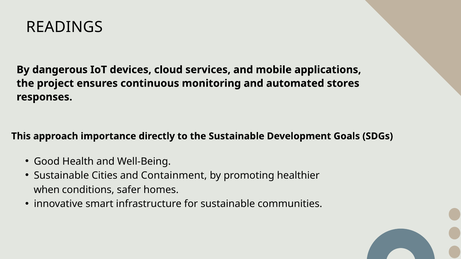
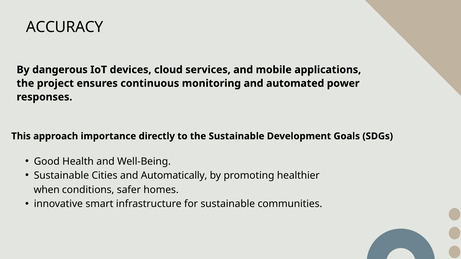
READINGS: READINGS -> ACCURACY
stores: stores -> power
Containment: Containment -> Automatically
